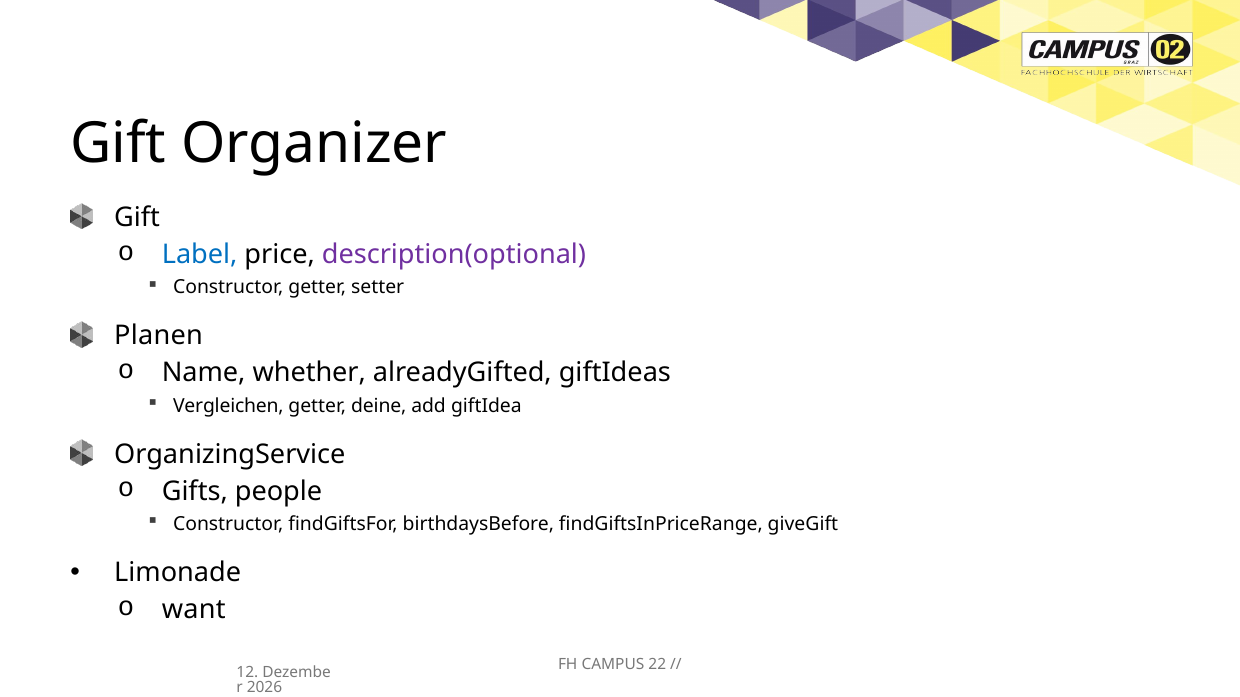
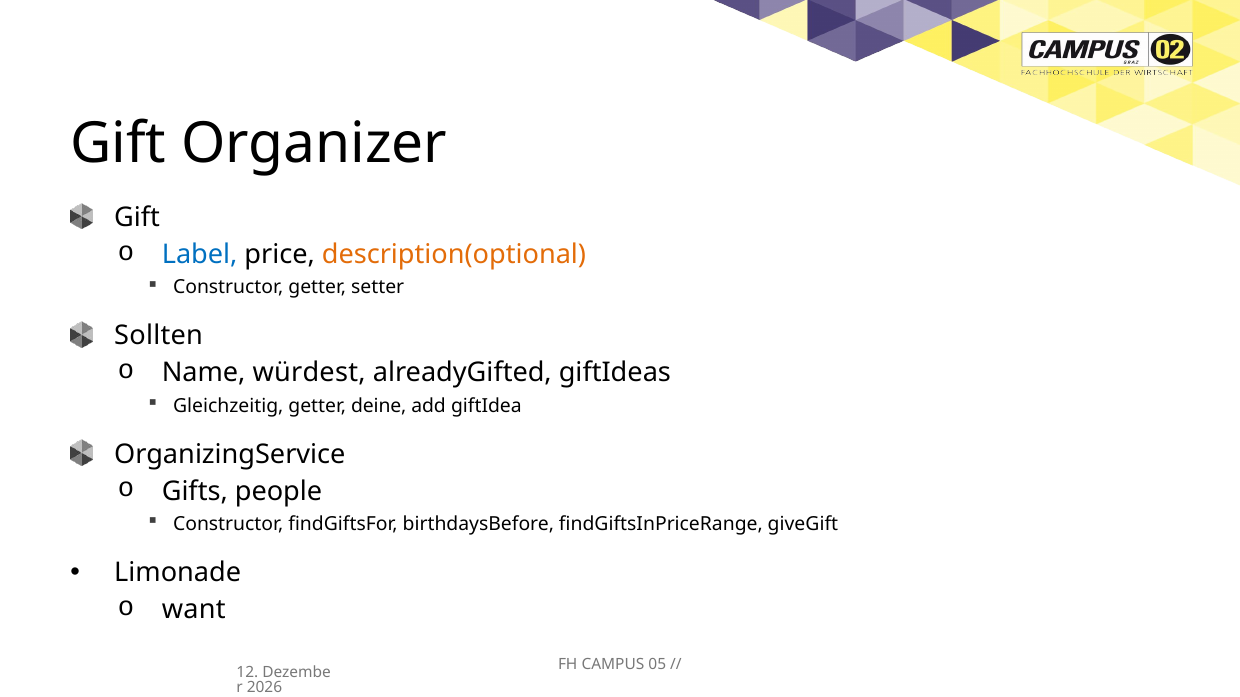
description(optional colour: purple -> orange
Planen: Planen -> Sollten
whether: whether -> würdest
Vergleichen: Vergleichen -> Gleichzeitig
22: 22 -> 05
